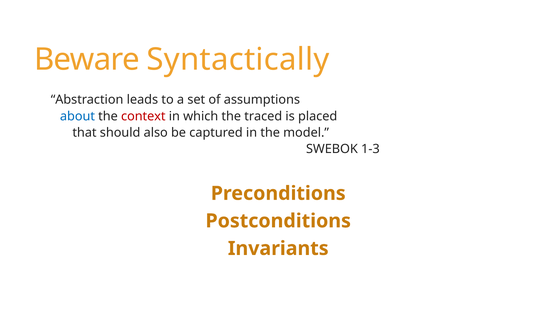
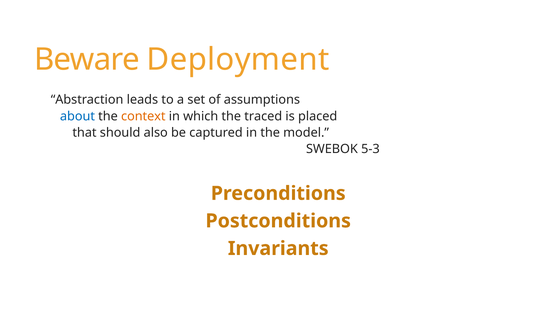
Syntactically: Syntactically -> Deployment
context colour: red -> orange
1-3: 1-3 -> 5-3
